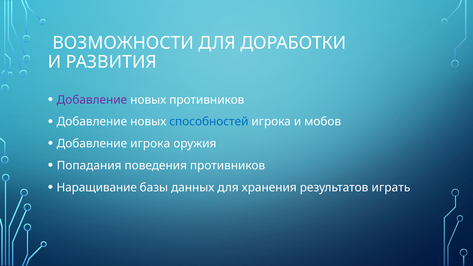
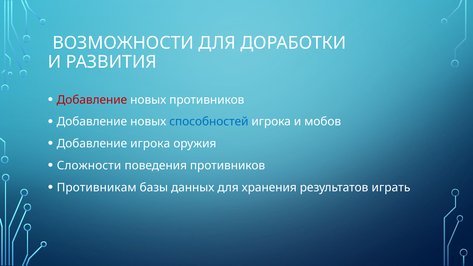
Добавление at (92, 100) colour: purple -> red
Попадания: Попадания -> Сложности
Наращивание: Наращивание -> Противникам
